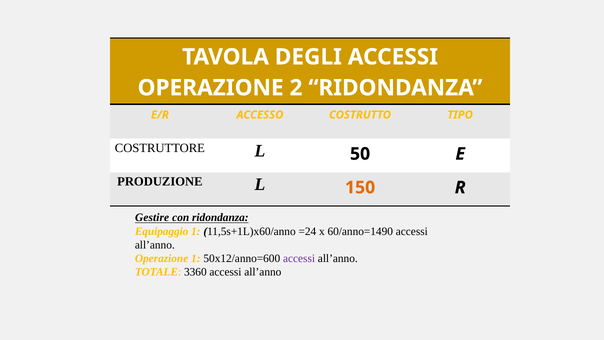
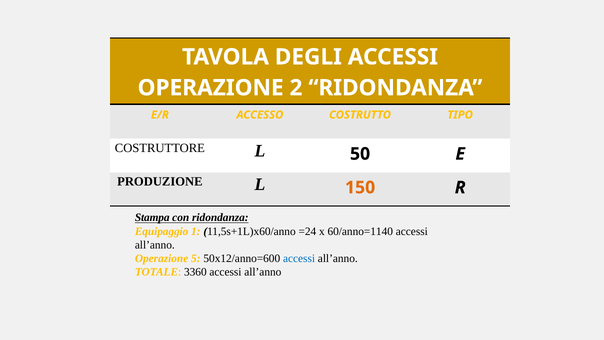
Gestire: Gestire -> Stampa
60/anno=1490: 60/anno=1490 -> 60/anno=1140
Operazione 1: 1 -> 5
accessi at (299, 258) colour: purple -> blue
